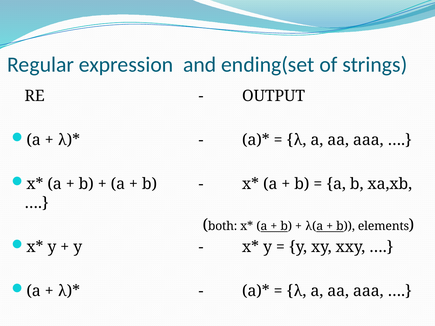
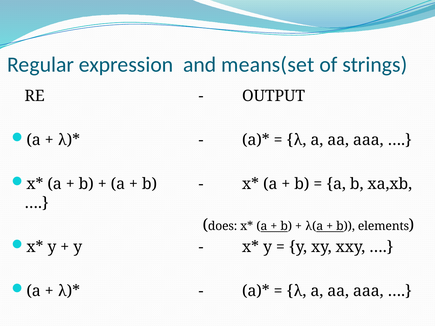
ending(set: ending(set -> means(set
both: both -> does
